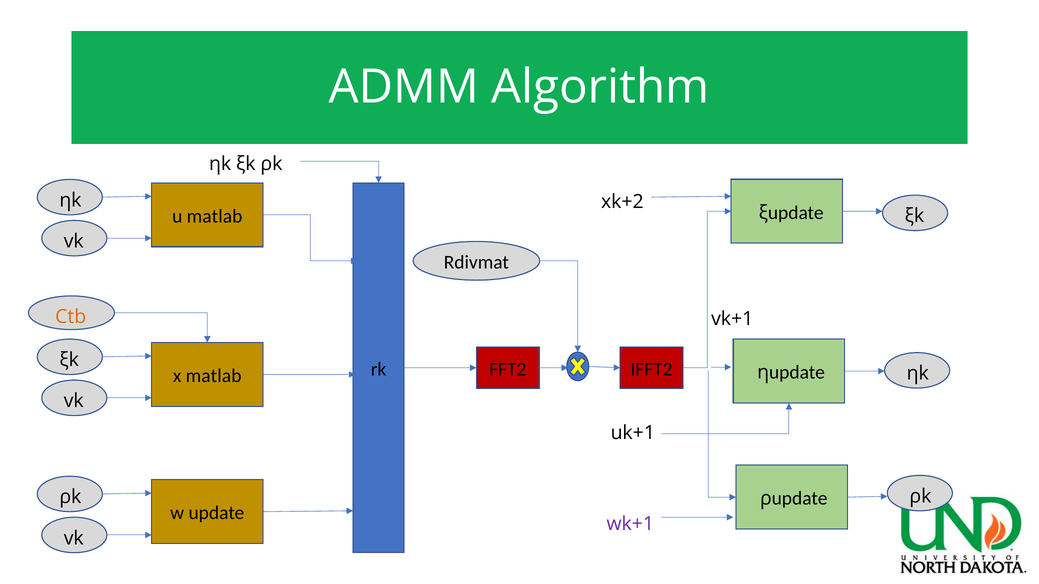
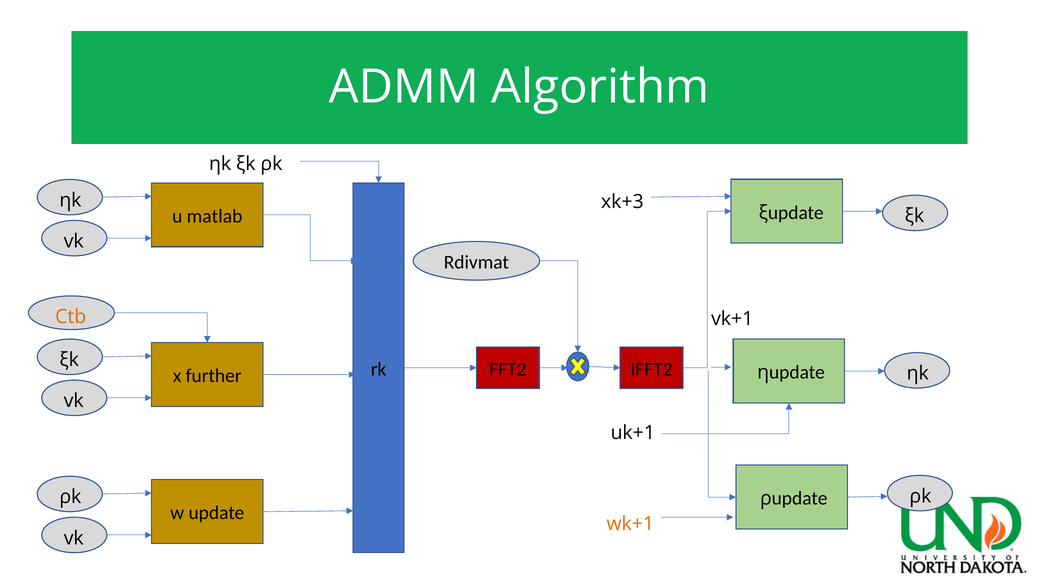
xk+2: xk+2 -> xk+3
x matlab: matlab -> further
wk+1 colour: purple -> orange
